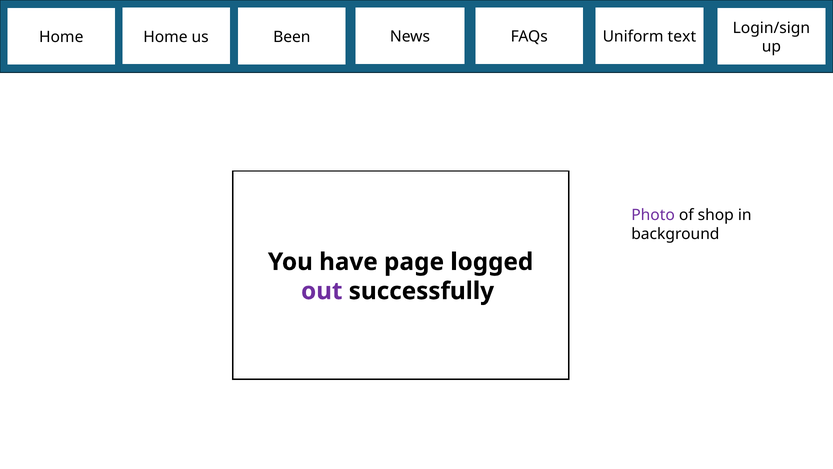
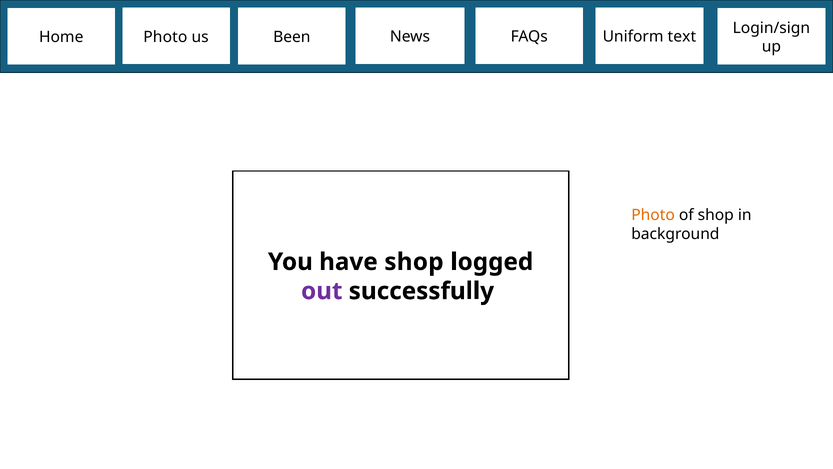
Home Home: Home -> Photo
Photo at (653, 215) colour: purple -> orange
have page: page -> shop
